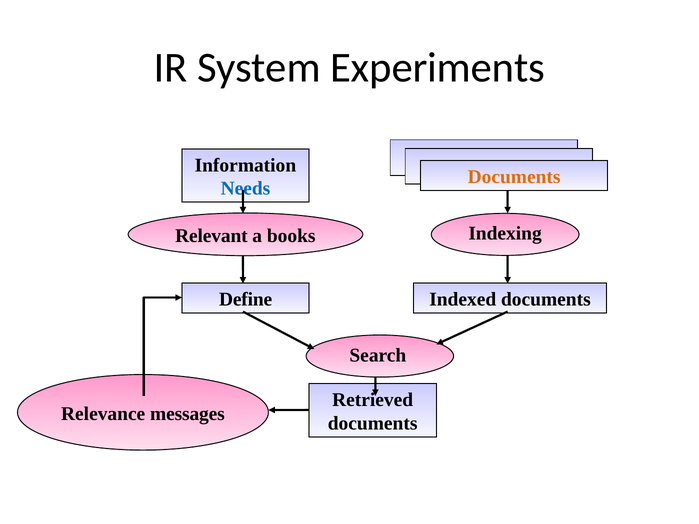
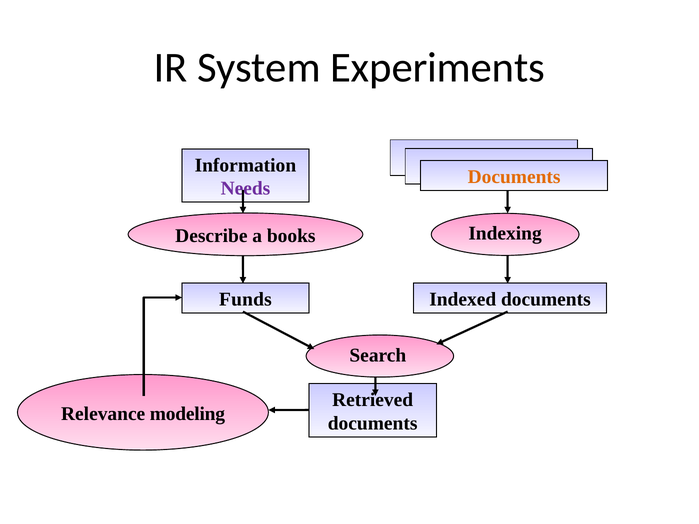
Needs colour: blue -> purple
Relevant: Relevant -> Describe
Define: Define -> Funds
messages: messages -> modeling
